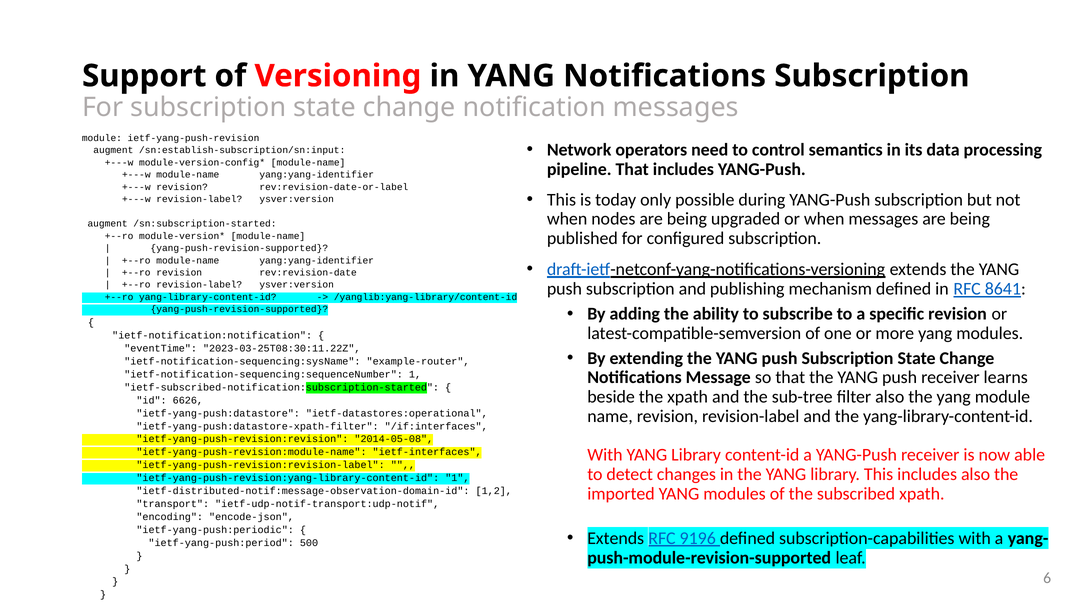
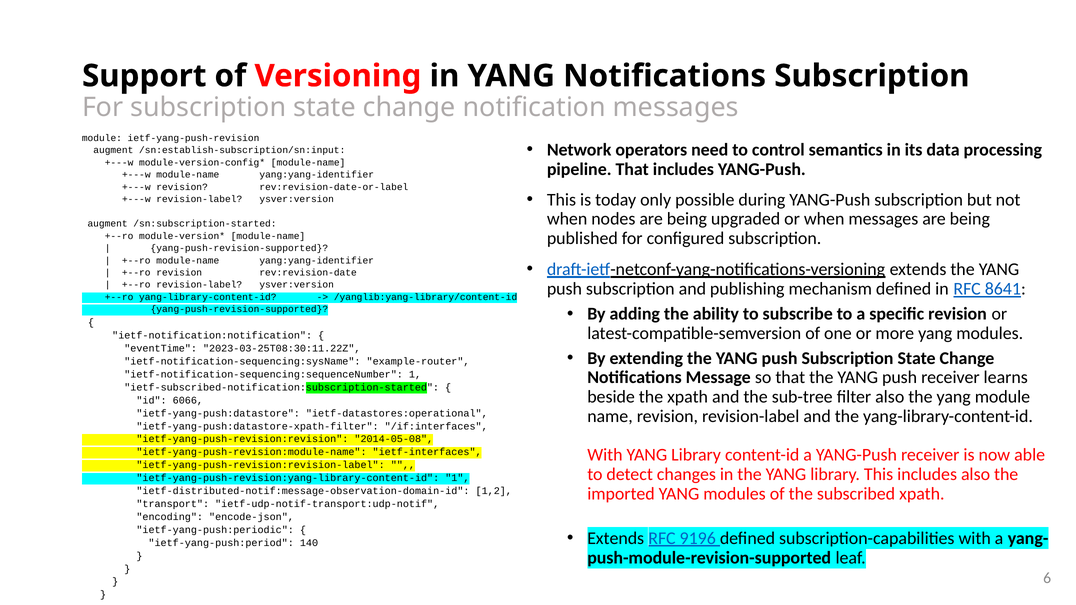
6626: 6626 -> 6066
500: 500 -> 140
